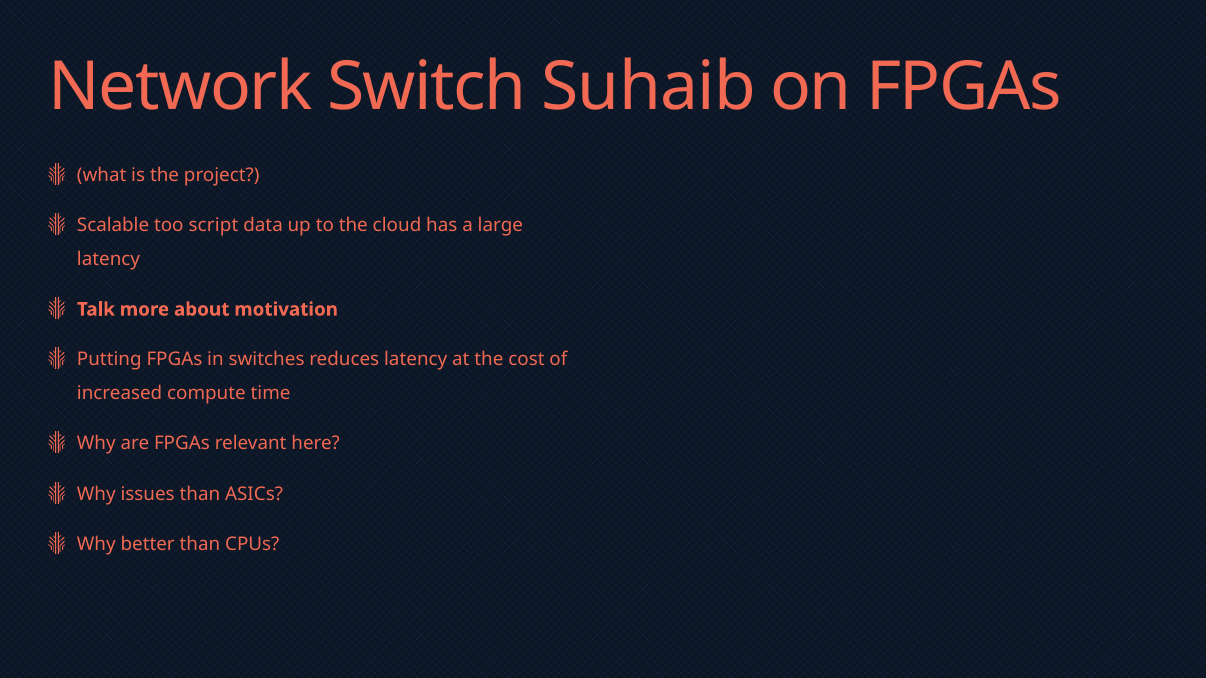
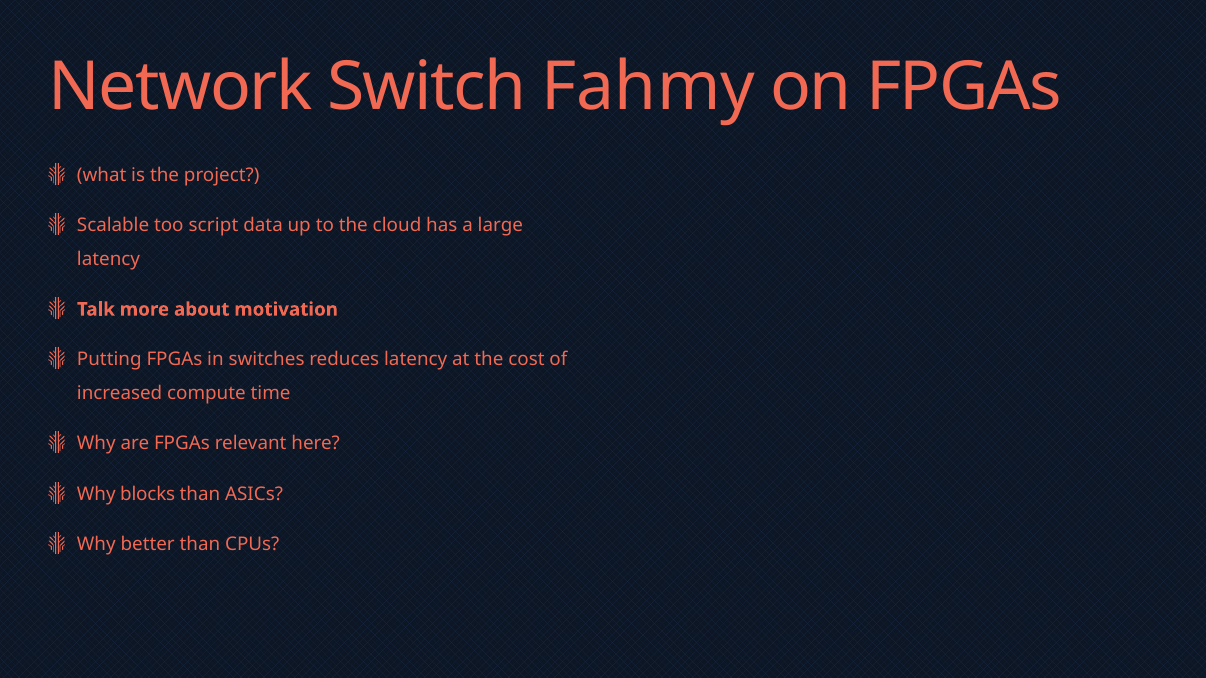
Suhaib: Suhaib -> Fahmy
issues: issues -> blocks
